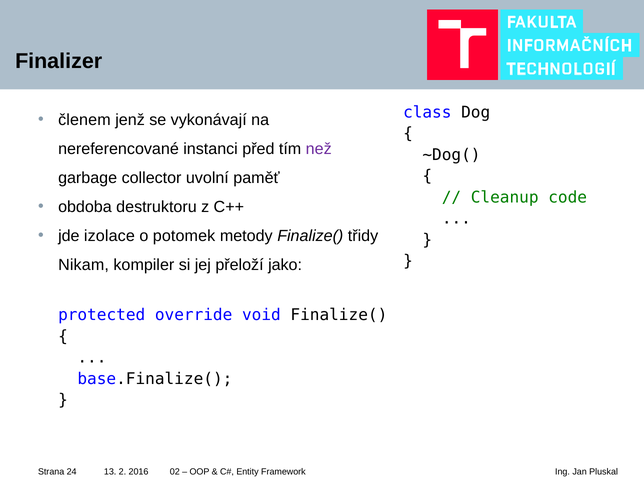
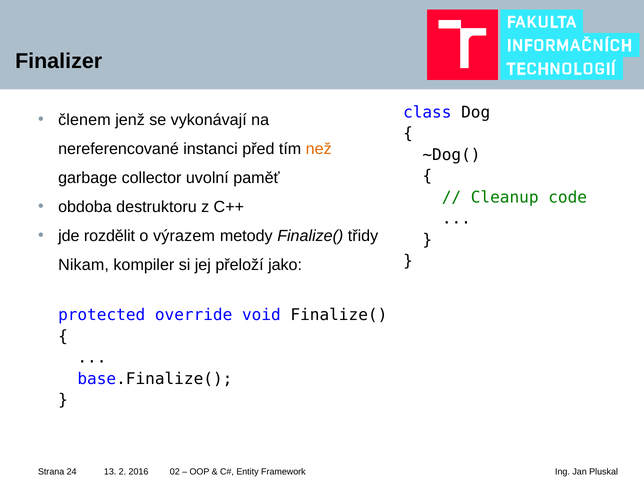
než colour: purple -> orange
izolace: izolace -> rozdělit
potomek: potomek -> výrazem
